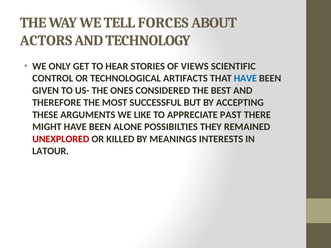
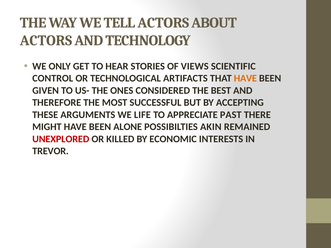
TELL FORCES: FORCES -> ACTORS
HAVE at (245, 78) colour: blue -> orange
LIKE: LIKE -> LIFE
THEY: THEY -> AKIN
MEANINGS: MEANINGS -> ECONOMIC
LATOUR: LATOUR -> TREVOR
